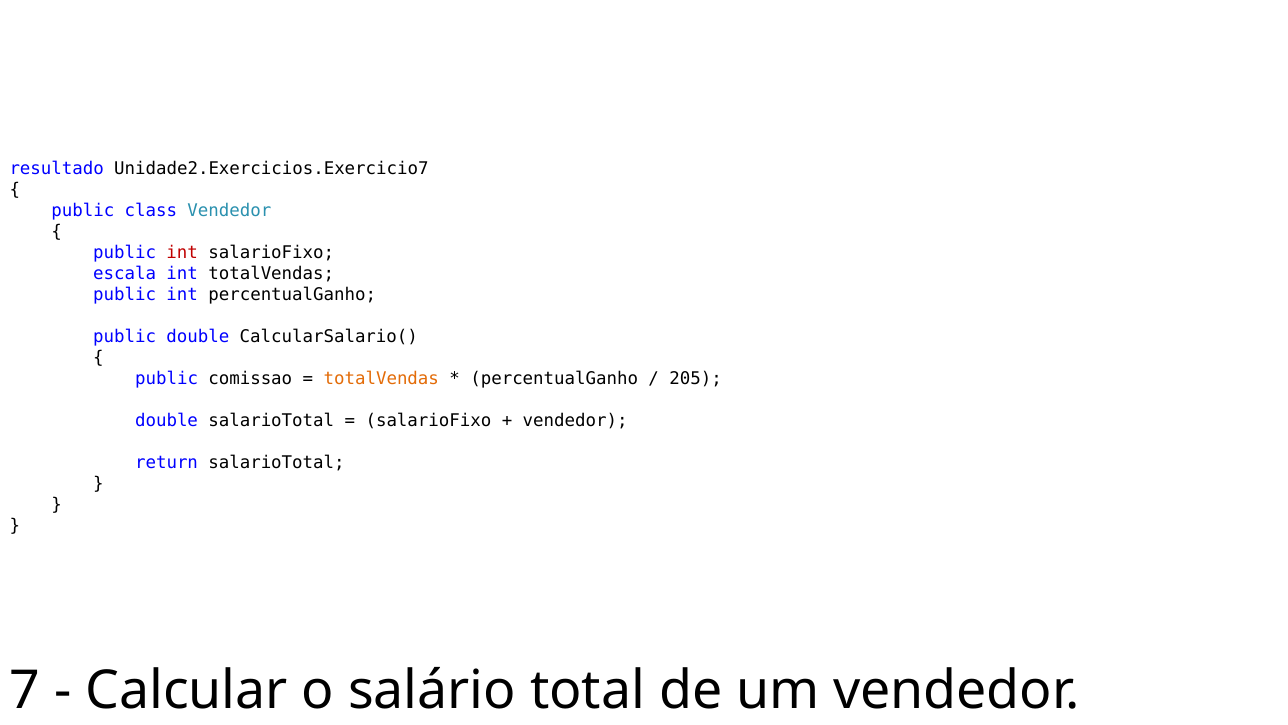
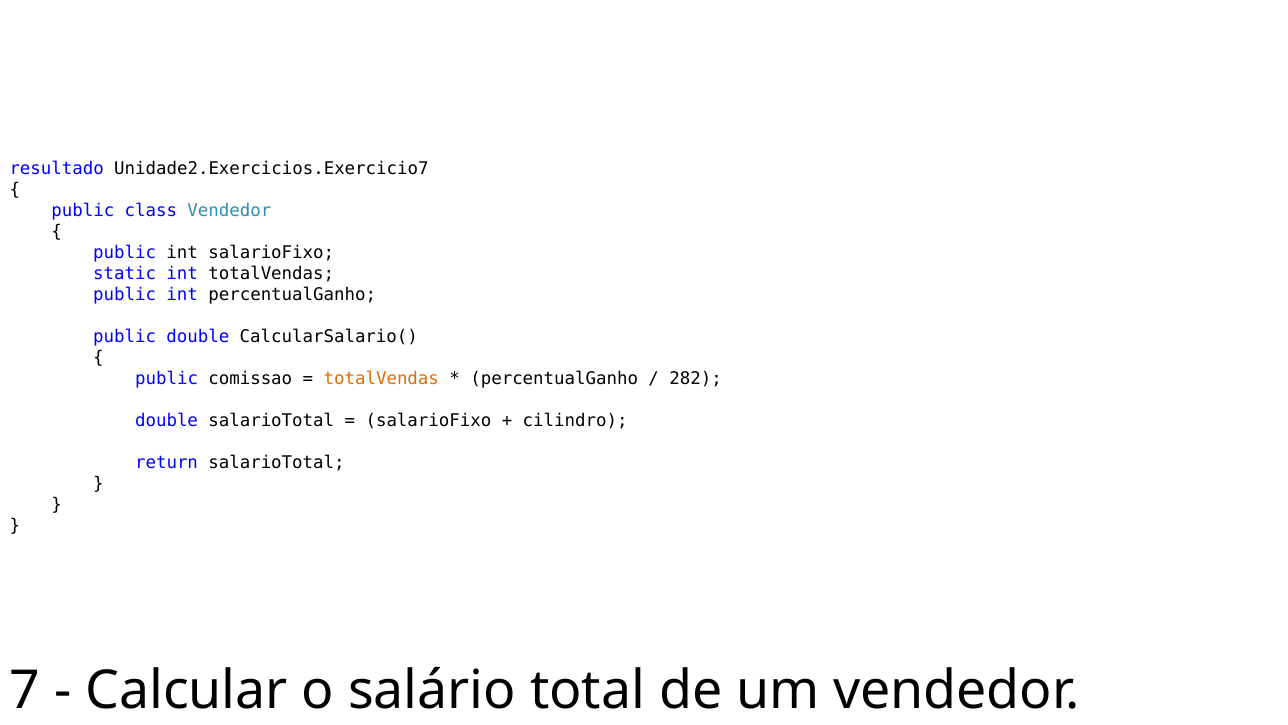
int at (182, 253) colour: red -> black
escala: escala -> static
205: 205 -> 282
vendedor at (575, 420): vendedor -> cilindro
